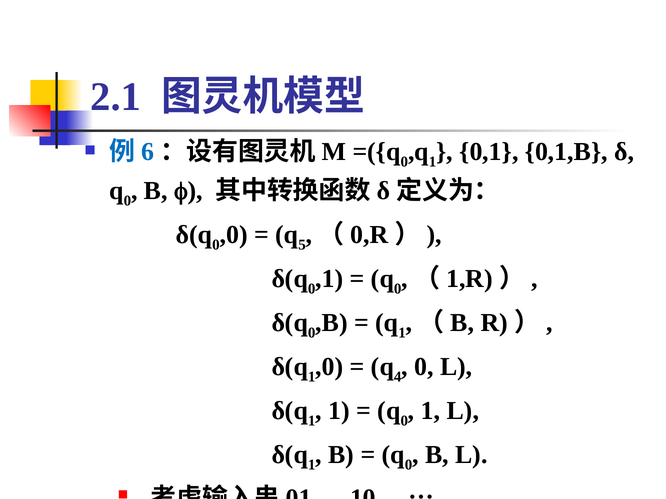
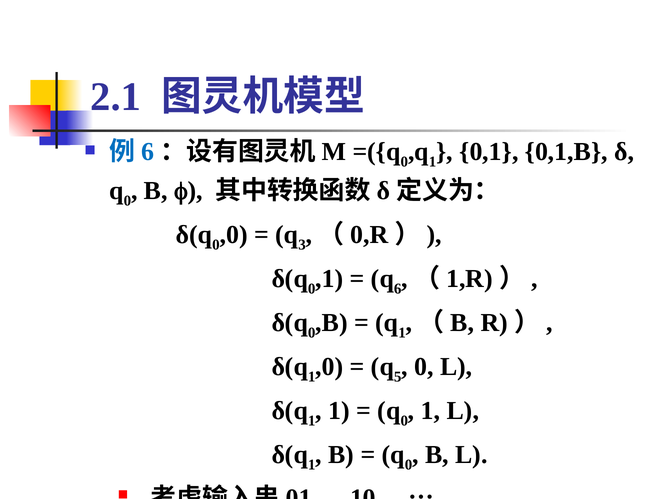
5: 5 -> 3
0 at (398, 289): 0 -> 6
4: 4 -> 5
